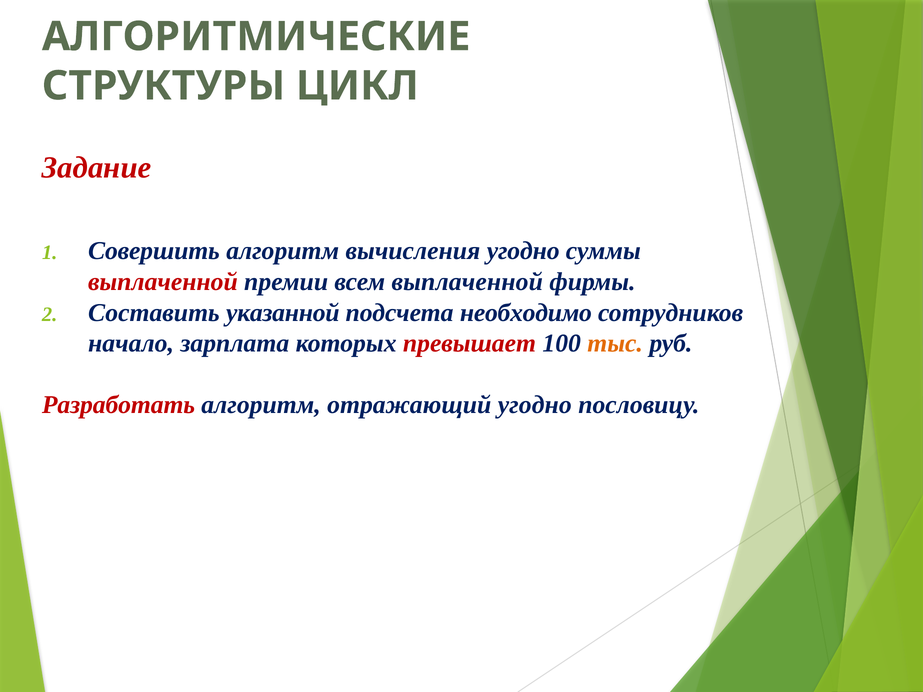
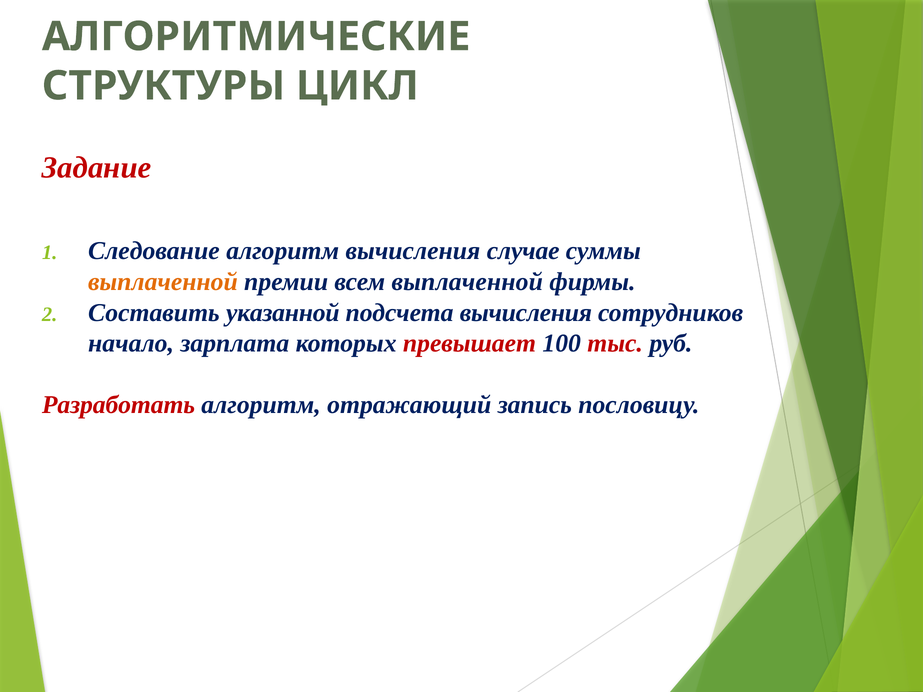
Совершить: Совершить -> Следование
вычисления угодно: угодно -> случае
выплаченной at (163, 282) colour: red -> orange
подсчета необходимо: необходимо -> вычисления
тыс colour: orange -> red
отражающий угодно: угодно -> запись
